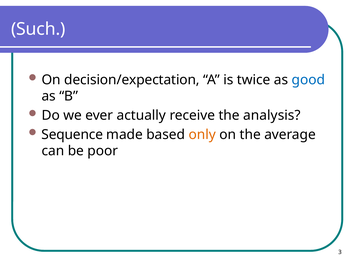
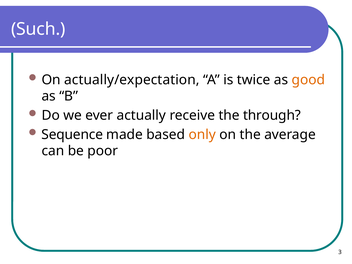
decision/expectation: decision/expectation -> actually/expectation
good colour: blue -> orange
analysis: analysis -> through
